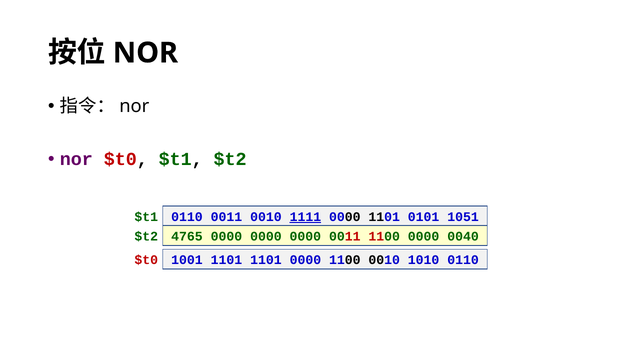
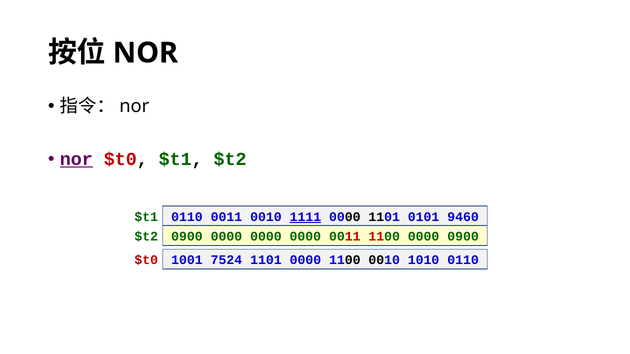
nor at (76, 159) underline: none -> present
1051: 1051 -> 9460
4765 at (187, 237): 4765 -> 0900
0000 0040: 0040 -> 0900
1001 1101: 1101 -> 7524
